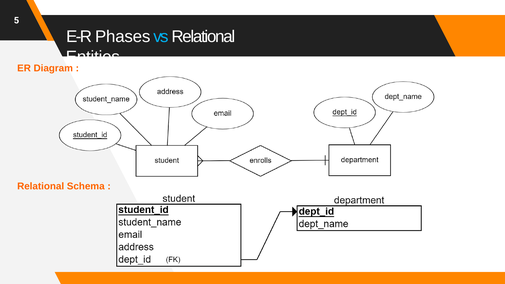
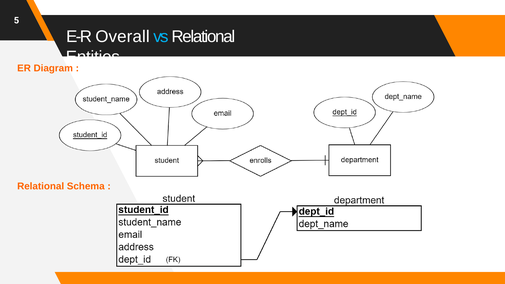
Phases: Phases -> Overall
